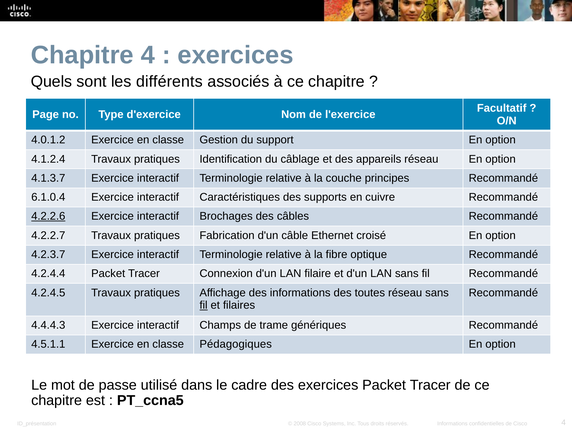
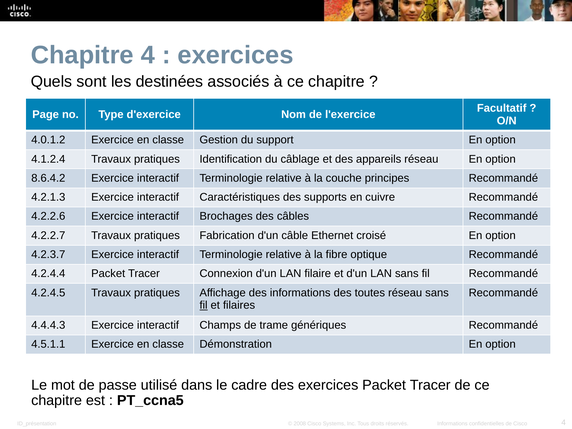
différents: différents -> destinées
4.1.3.7: 4.1.3.7 -> 8.6.4.2
6.1.0.4: 6.1.0.4 -> 4.2.1.3
4.2.2.6 underline: present -> none
Pédagogiques: Pédagogiques -> Démonstration
